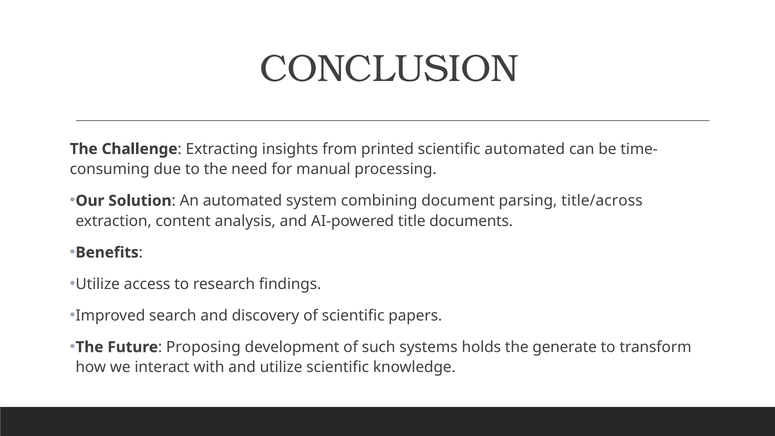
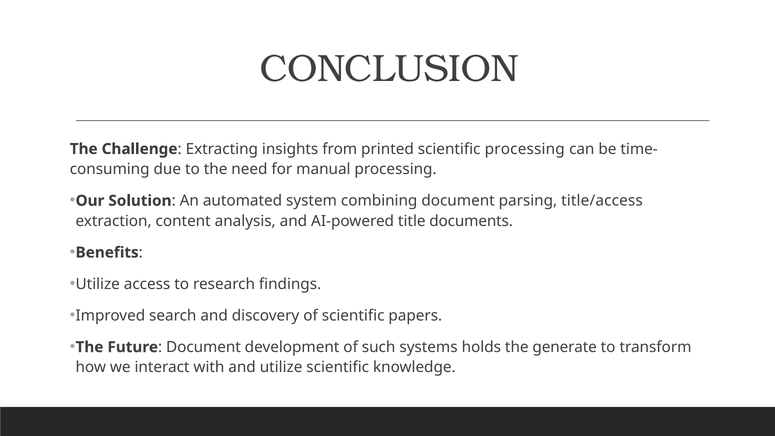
scientific automated: automated -> processing
title/across: title/across -> title/access
Proposing at (203, 347): Proposing -> Document
